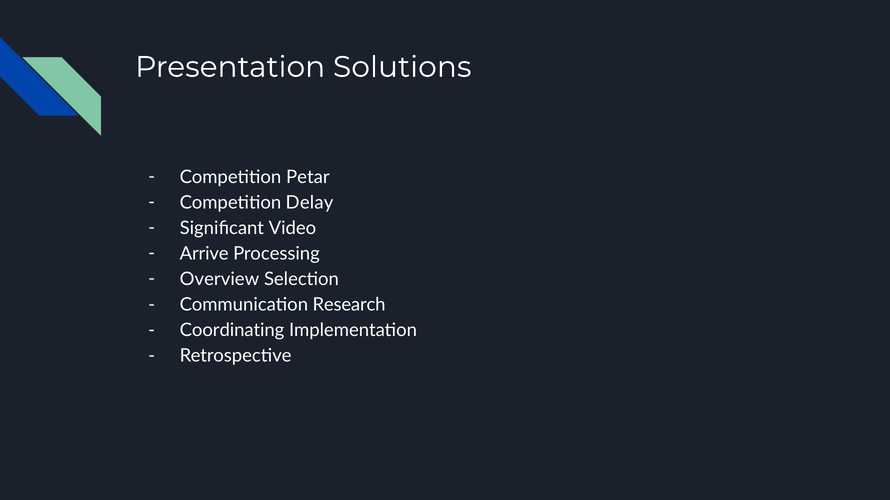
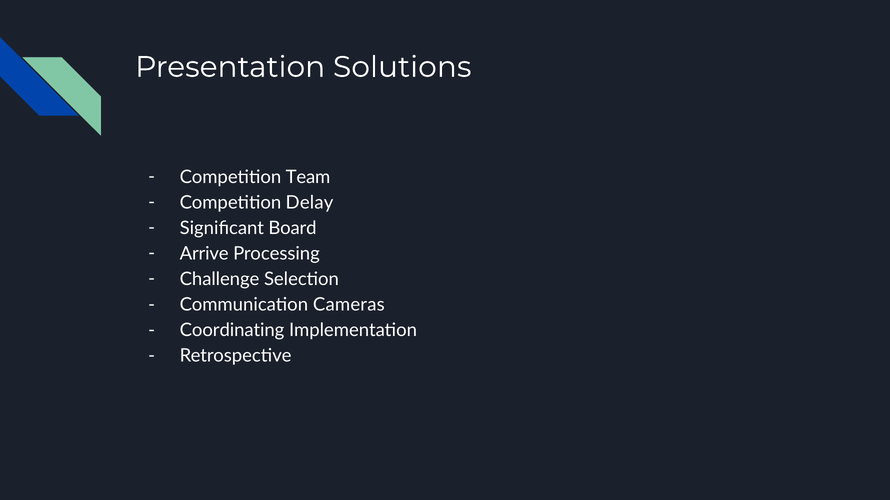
Petar: Petar -> Team
Video: Video -> Board
Overview: Overview -> Challenge
Research: Research -> Cameras
